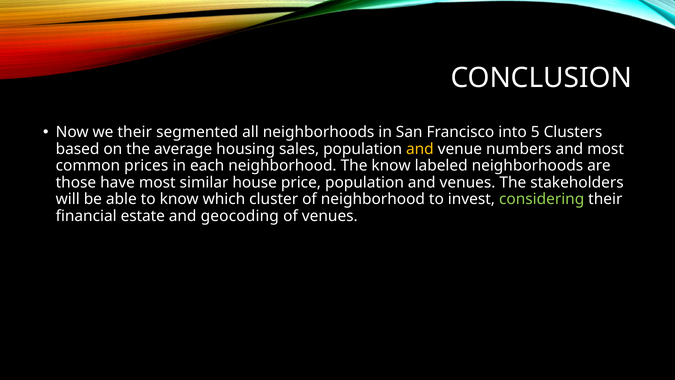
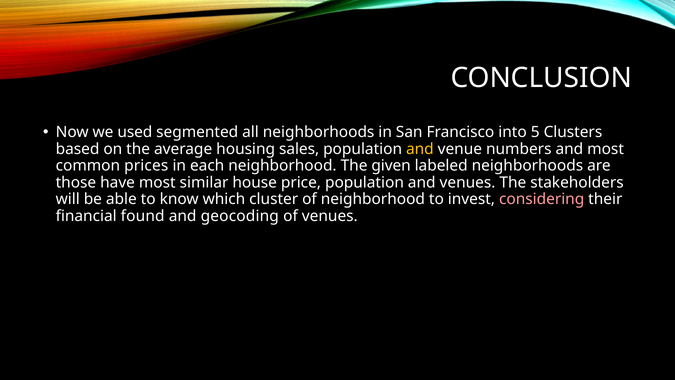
we their: their -> used
The know: know -> given
considering colour: light green -> pink
estate: estate -> found
